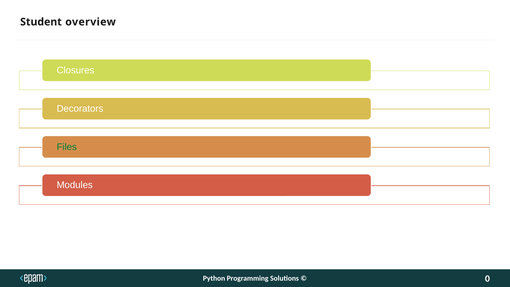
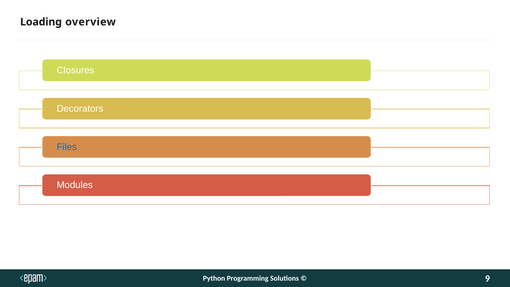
Student: Student -> Loading
Files colour: green -> blue
0: 0 -> 9
